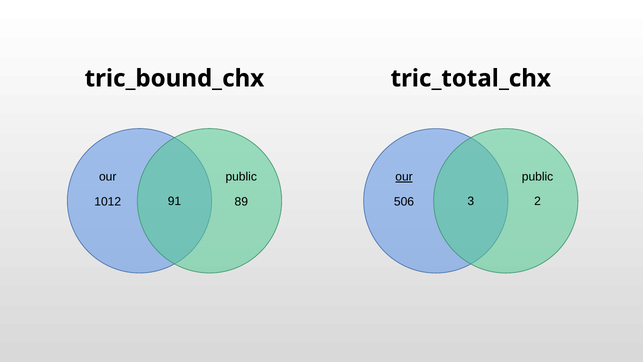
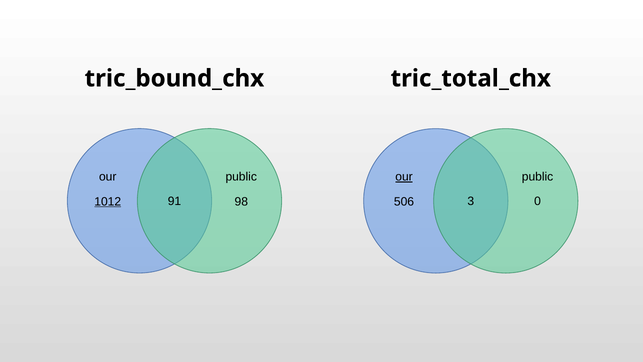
1012 underline: none -> present
89: 89 -> 98
2: 2 -> 0
